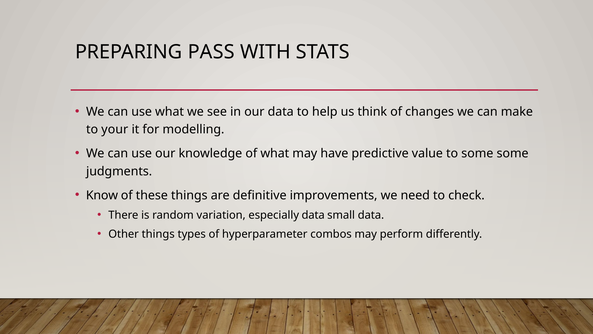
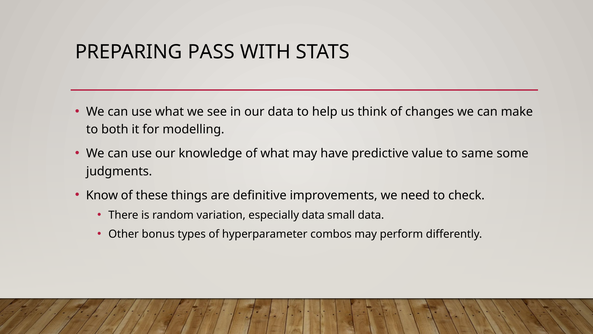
your: your -> both
to some: some -> same
Other things: things -> bonus
